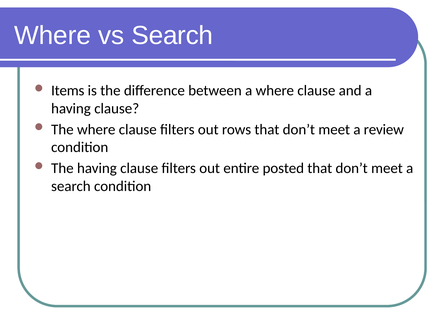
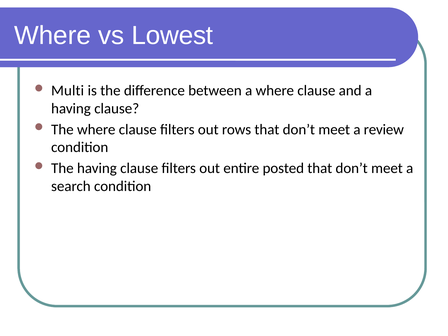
vs Search: Search -> Lowest
Items: Items -> Multi
